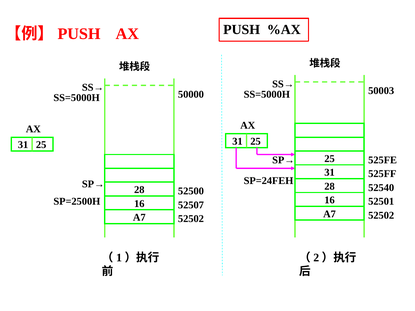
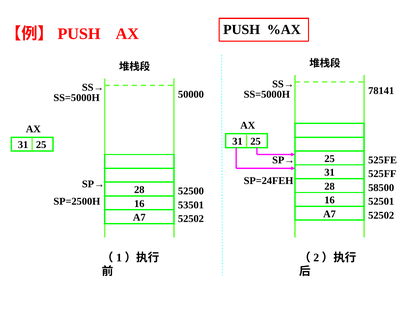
50003: 50003 -> 78141
52540: 52540 -> 58500
52507: 52507 -> 53501
